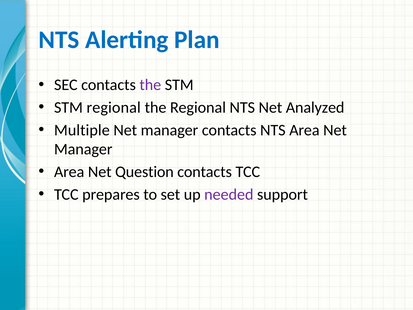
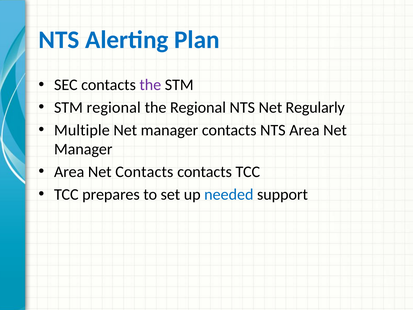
Analyzed: Analyzed -> Regularly
Net Question: Question -> Contacts
needed colour: purple -> blue
